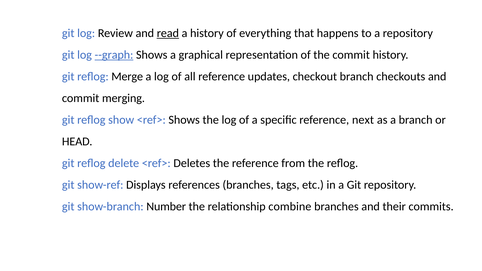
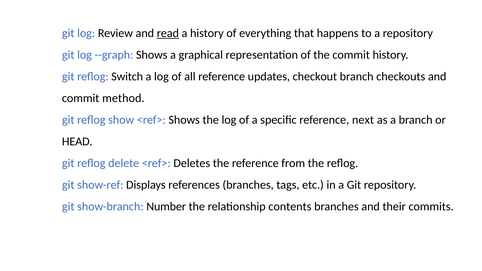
--graph underline: present -> none
Merge: Merge -> Switch
merging: merging -> method
combine: combine -> contents
